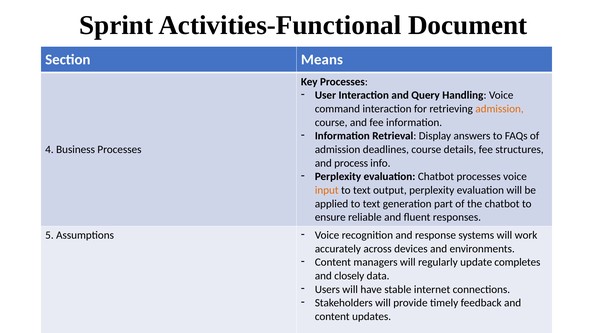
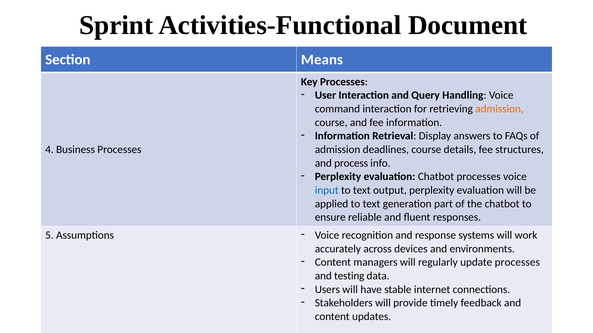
input colour: orange -> blue
update completes: completes -> processes
closely: closely -> testing
